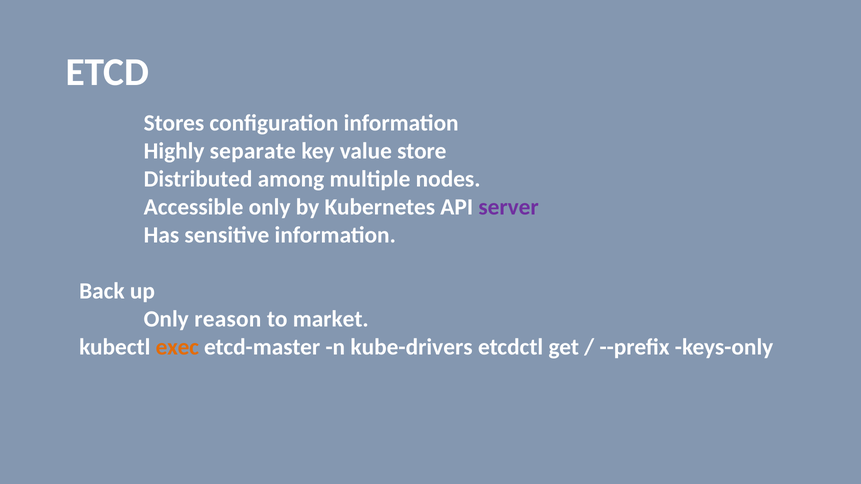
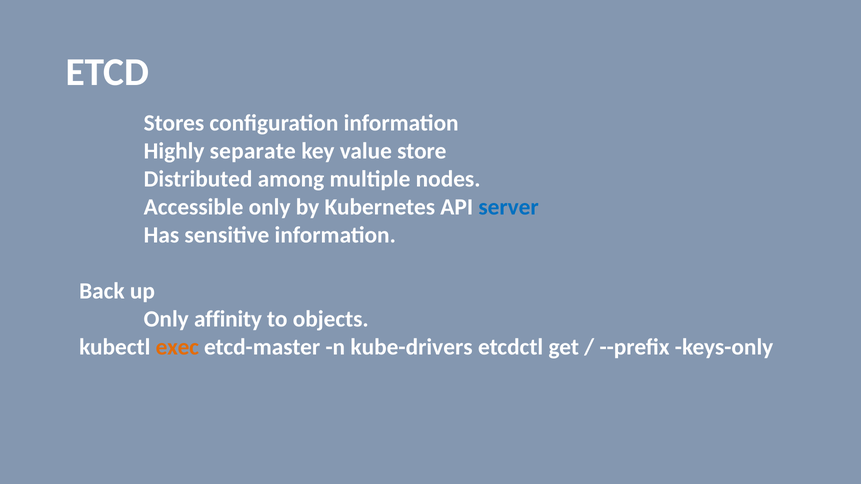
server colour: purple -> blue
reason: reason -> affinity
market: market -> objects
